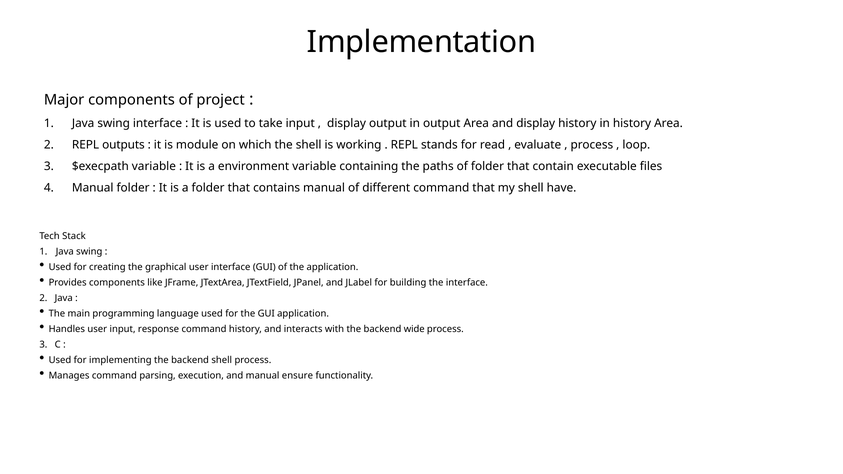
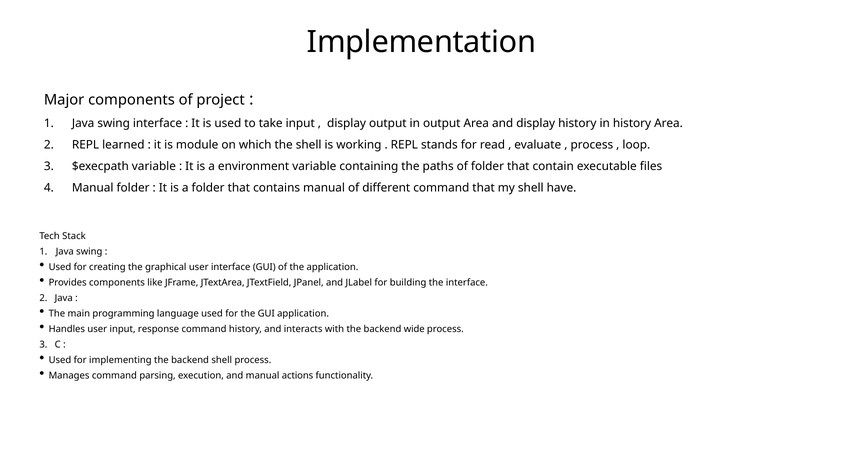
outputs: outputs -> learned
ensure: ensure -> actions
